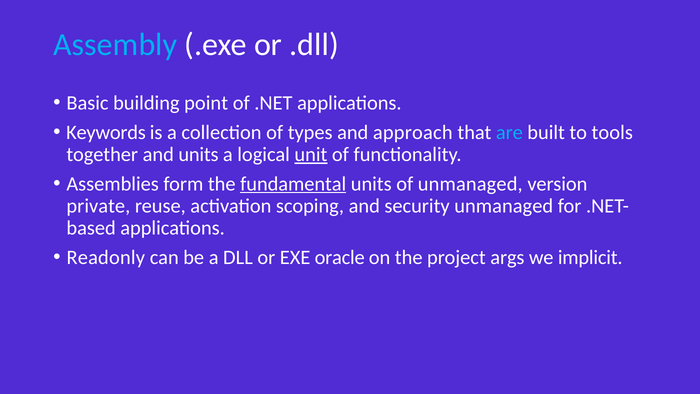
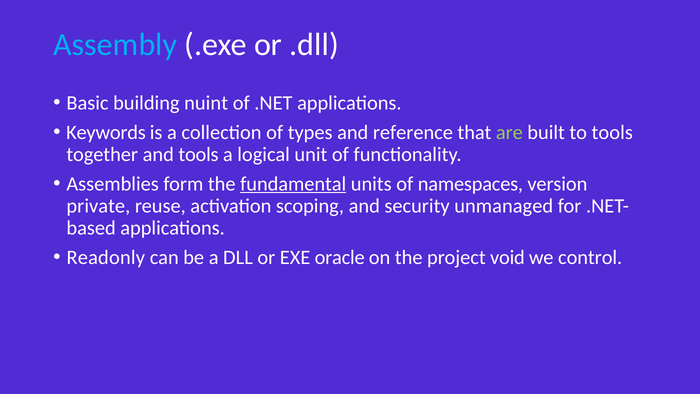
point: point -> nuint
approach: approach -> reference
are colour: light blue -> light green
and units: units -> tools
unit underline: present -> none
of unmanaged: unmanaged -> namespaces
args: args -> void
implicit: implicit -> control
